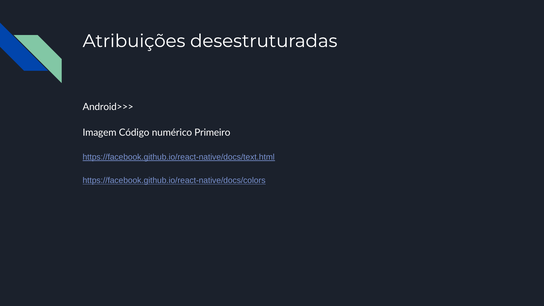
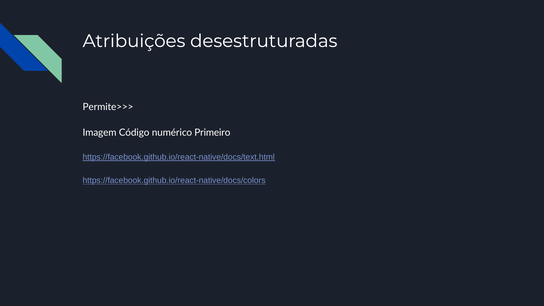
Android>>>: Android>>> -> Permite>>>
